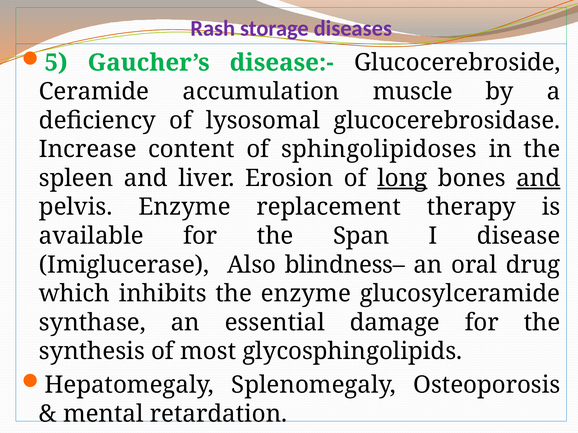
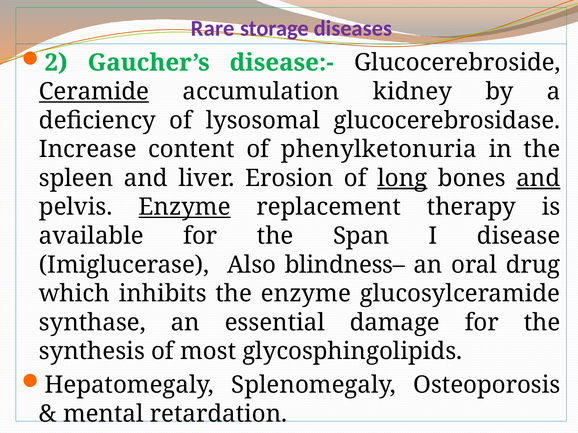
Rash: Rash -> Rare
5: 5 -> 2
Ceramide underline: none -> present
muscle: muscle -> kidney
sphingolipidoses: sphingolipidoses -> phenylketonuria
Enzyme at (185, 207) underline: none -> present
